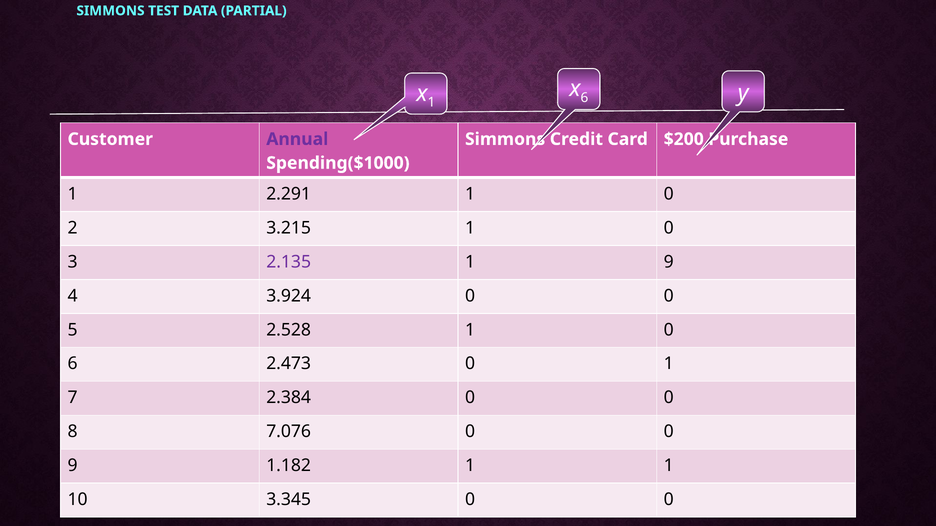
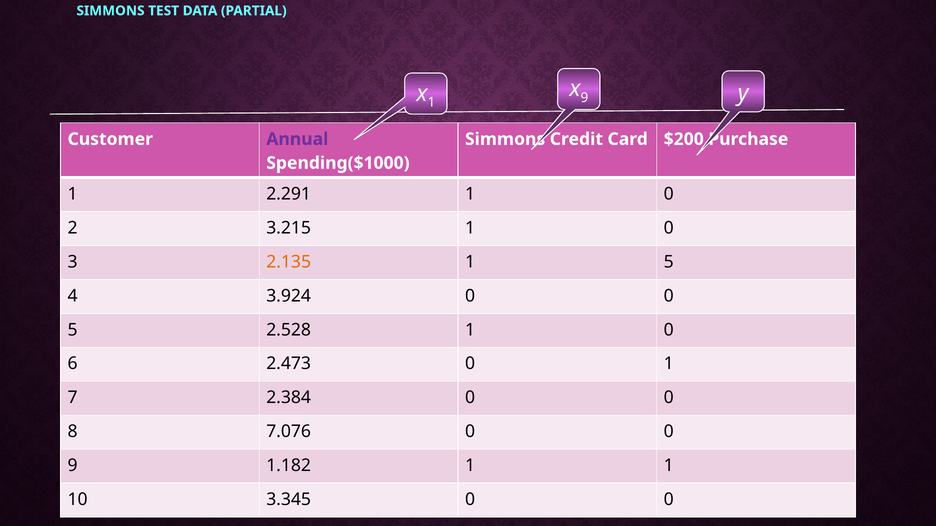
6 at (584, 98): 6 -> 9
2.135 colour: purple -> orange
1 9: 9 -> 5
